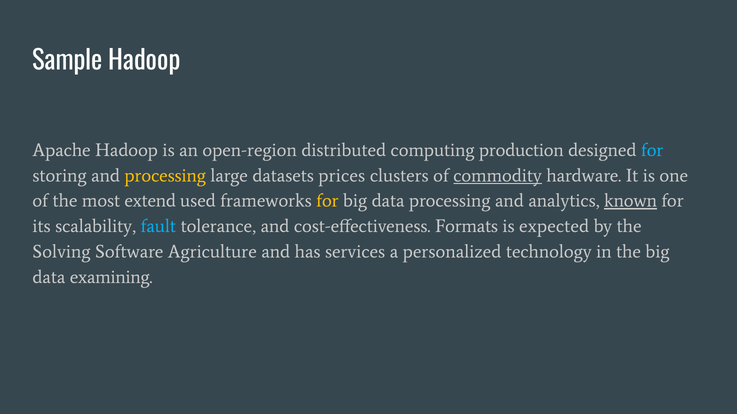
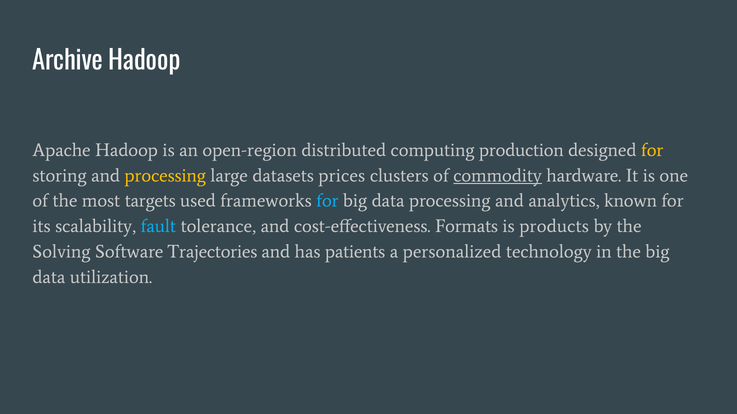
Sample: Sample -> Archive
for at (652, 150) colour: light blue -> yellow
extend: extend -> targets
for at (327, 201) colour: yellow -> light blue
known underline: present -> none
expected: expected -> products
Agriculture: Agriculture -> Trajectories
services: services -> patients
examining: examining -> utilization
